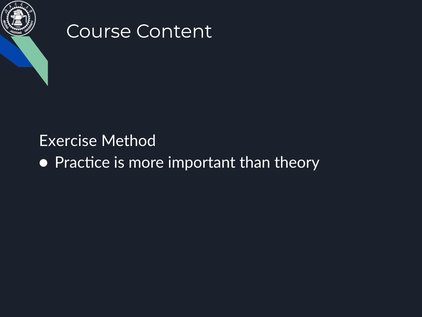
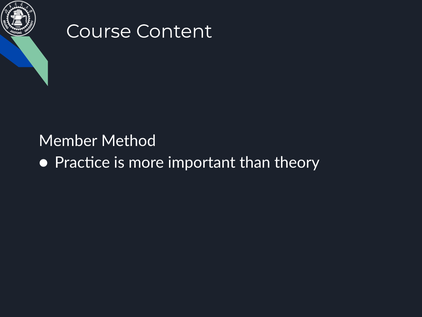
Exercise: Exercise -> Member
